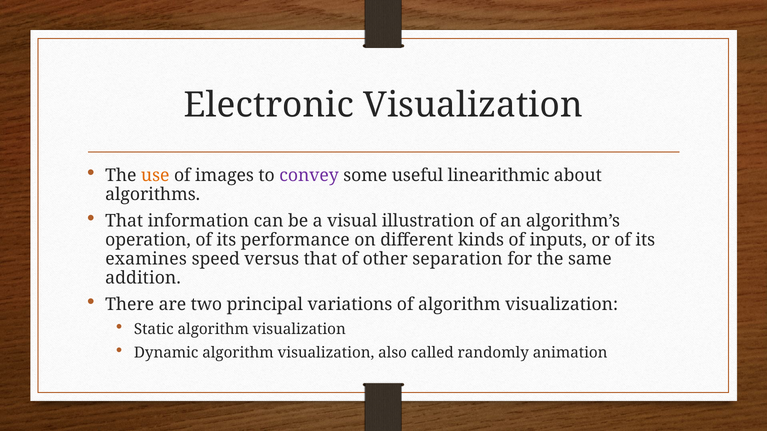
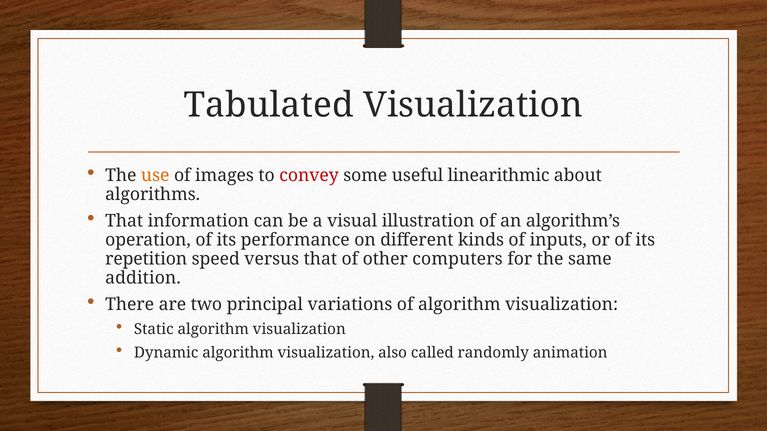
Electronic: Electronic -> Tabulated
convey colour: purple -> red
examines: examines -> repetition
separation: separation -> computers
